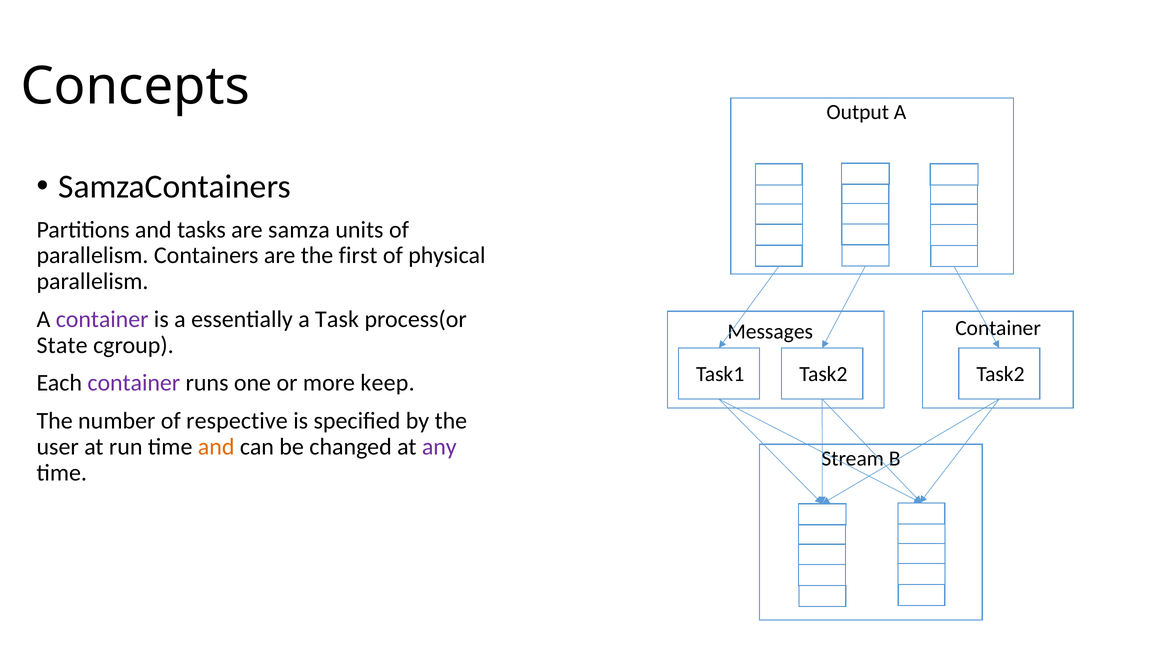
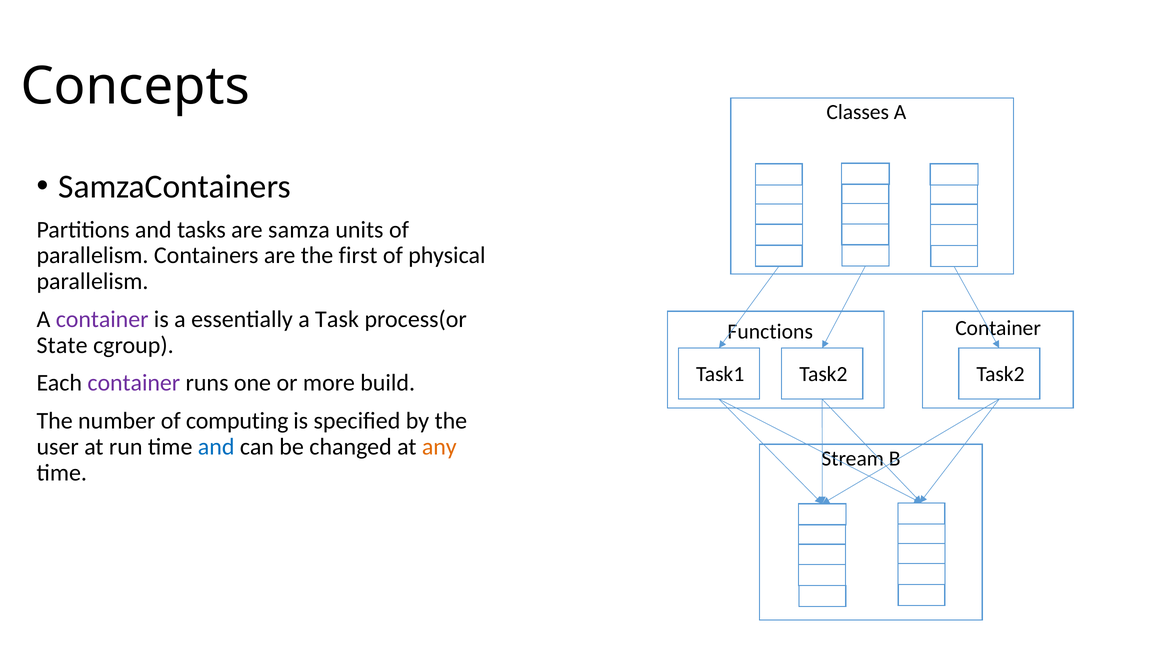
Output: Output -> Classes
Messages: Messages -> Functions
keep: keep -> build
respective: respective -> computing
and at (216, 447) colour: orange -> blue
any colour: purple -> orange
